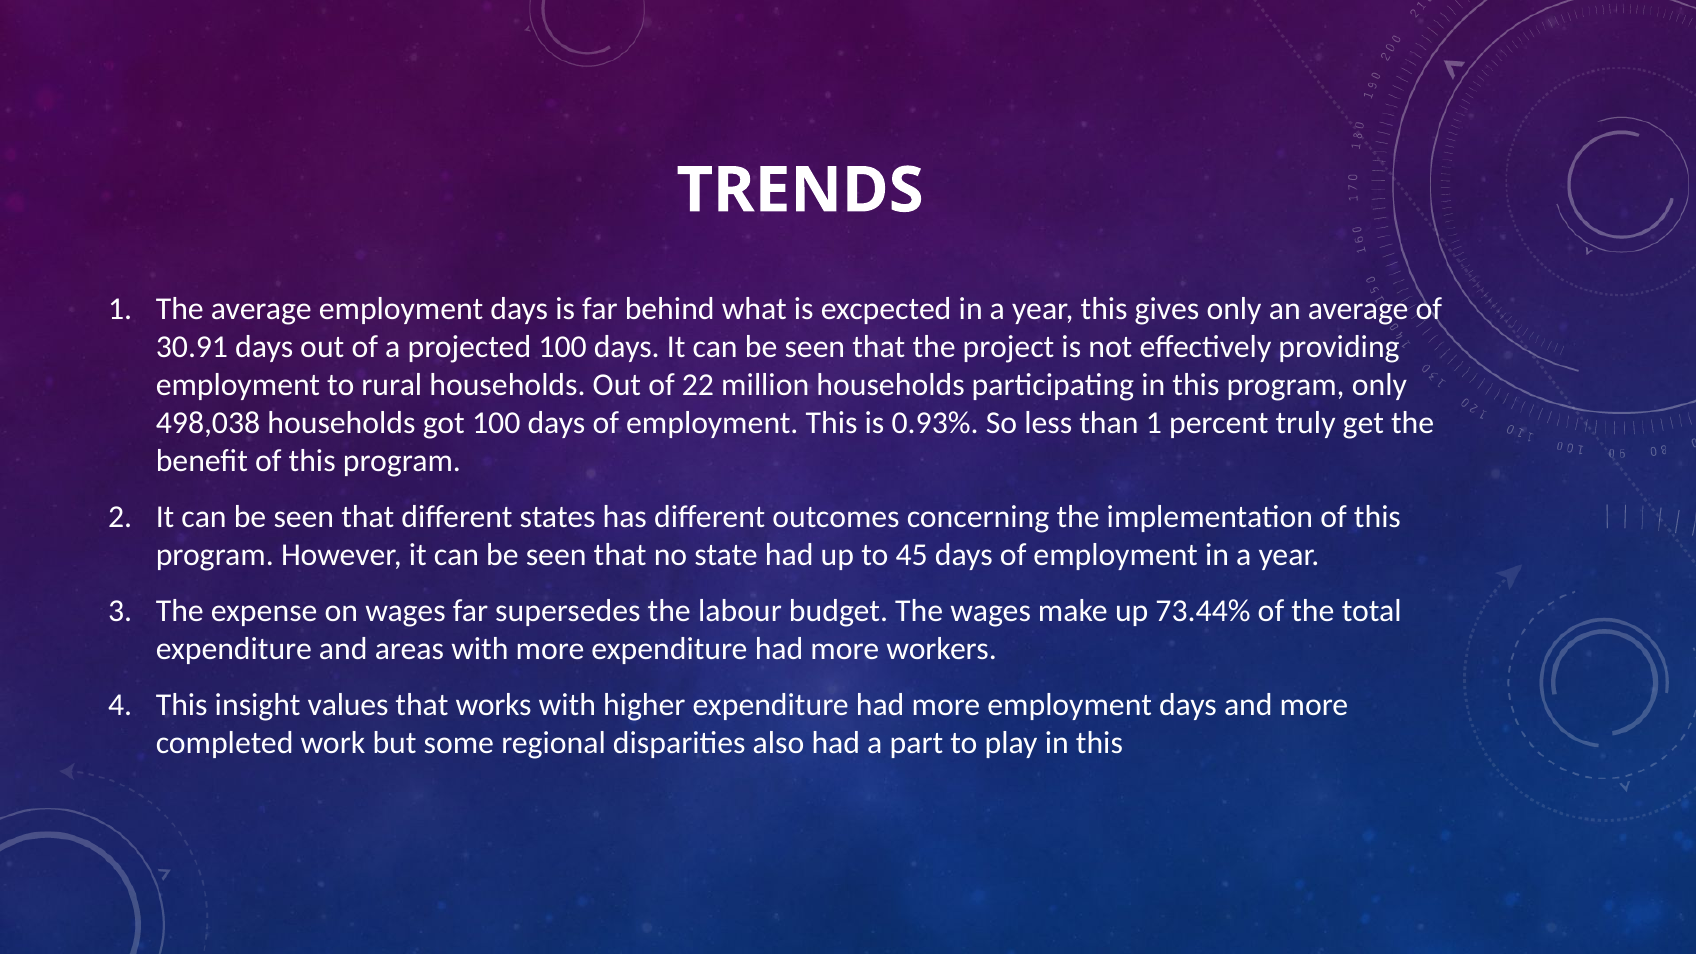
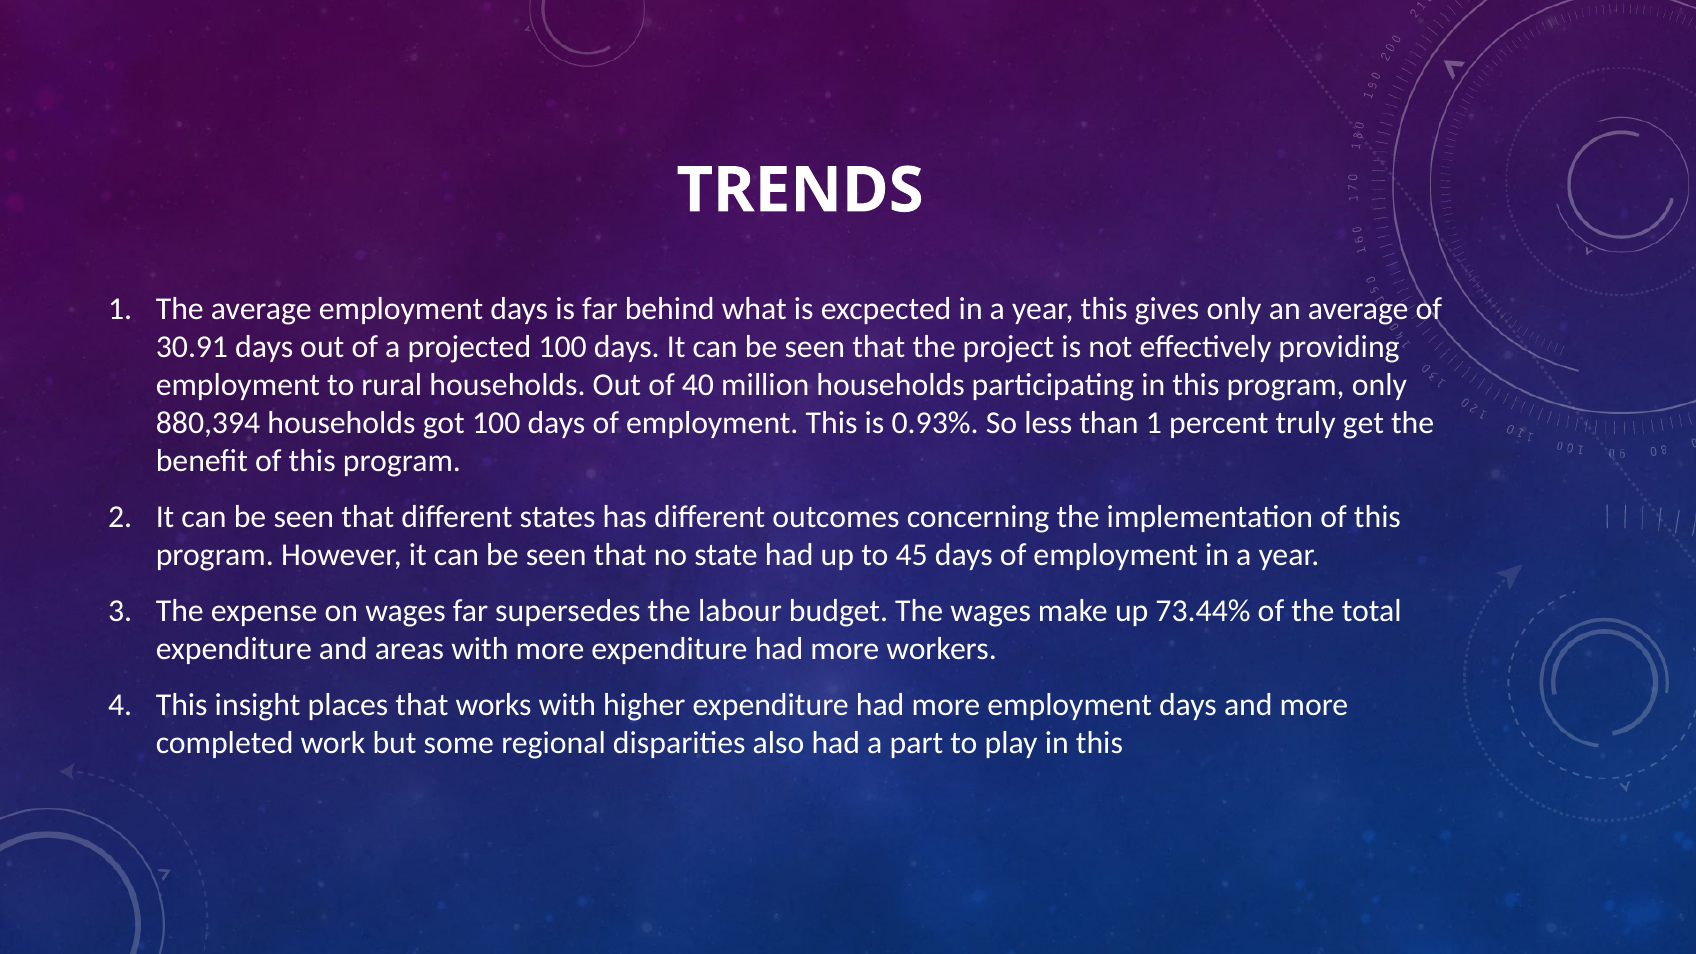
22: 22 -> 40
498,038: 498,038 -> 880,394
values: values -> places
